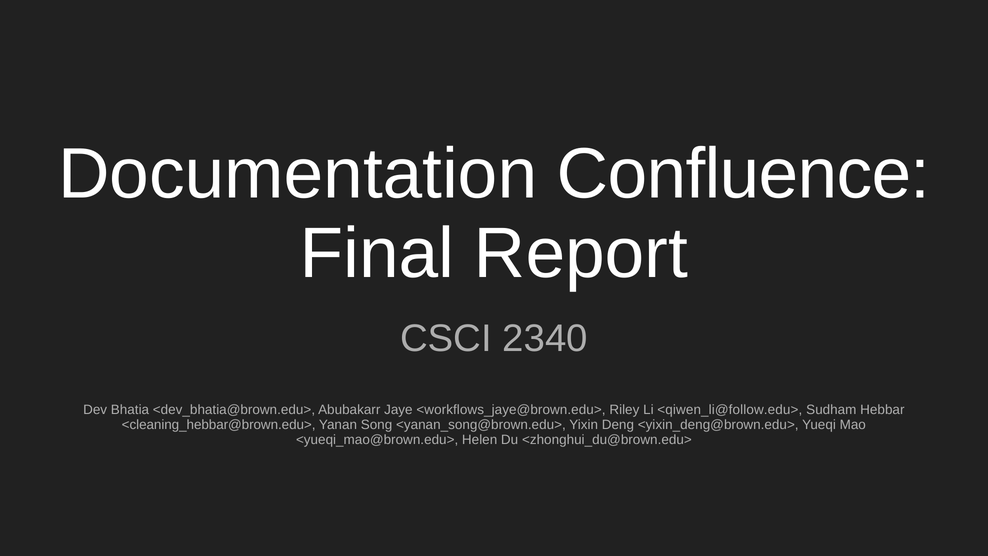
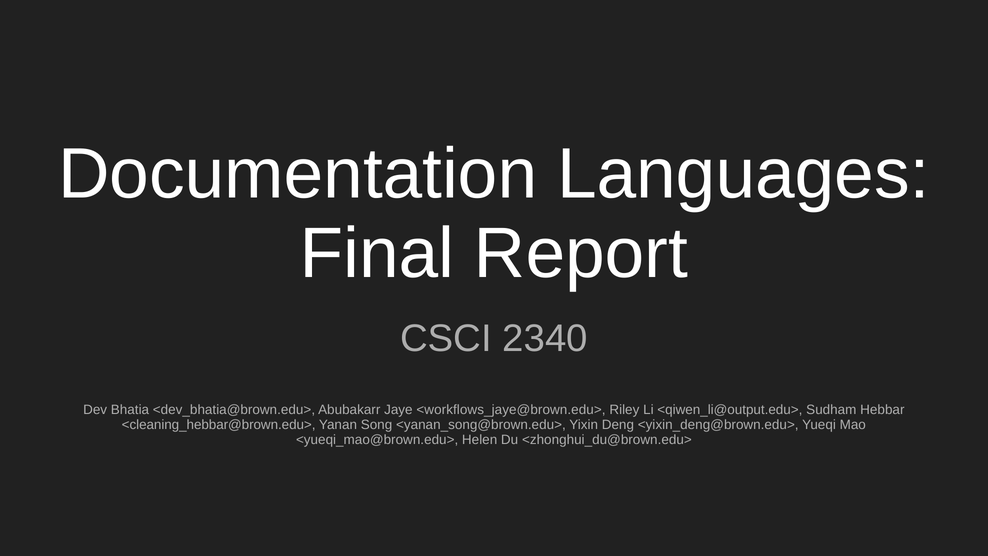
Confluence: Confluence -> Languages
<qiwen_li@follow.edu>: <qiwen_li@follow.edu> -> <qiwen_li@output.edu>
